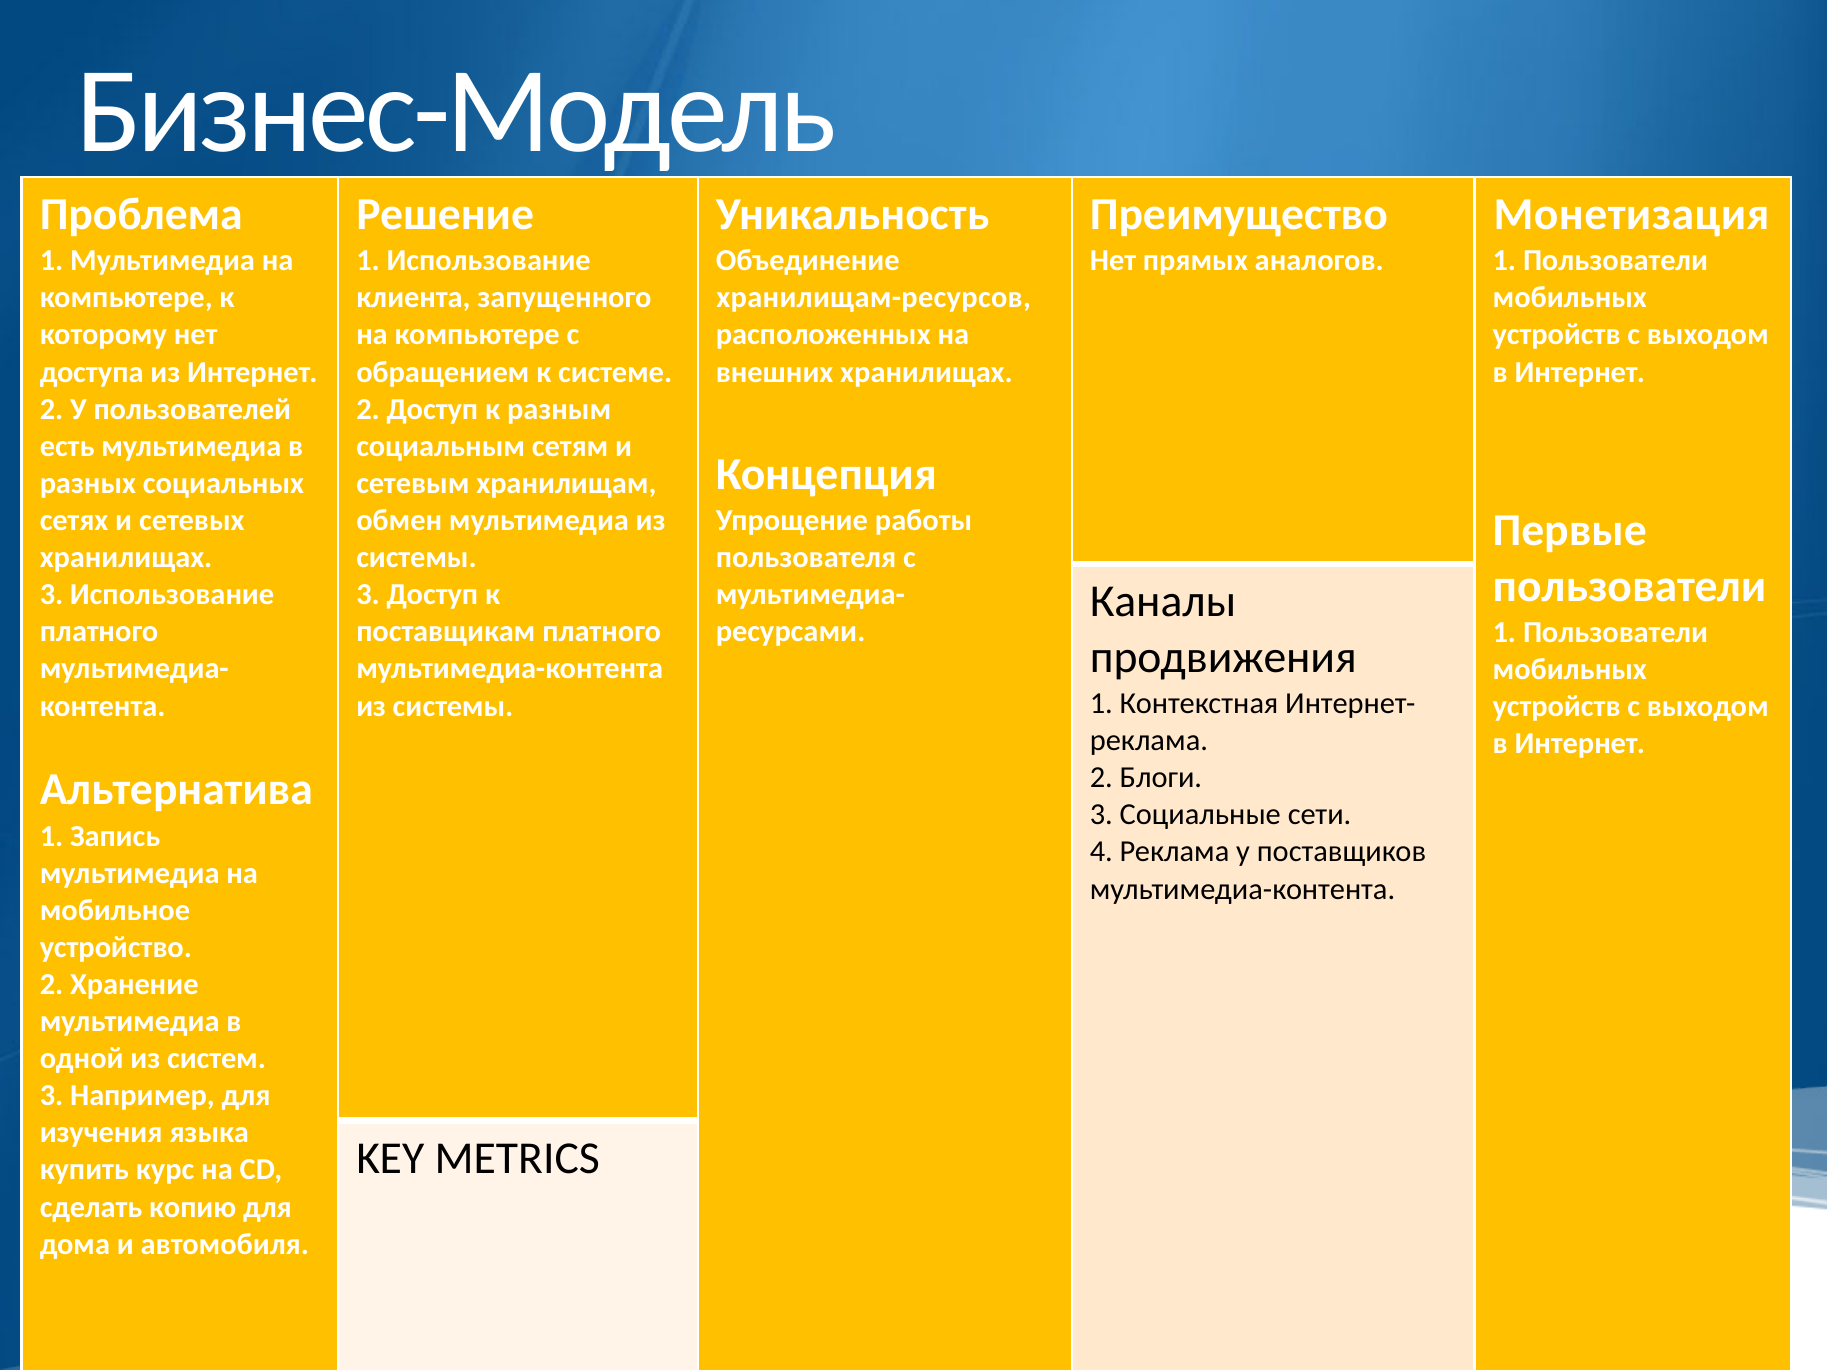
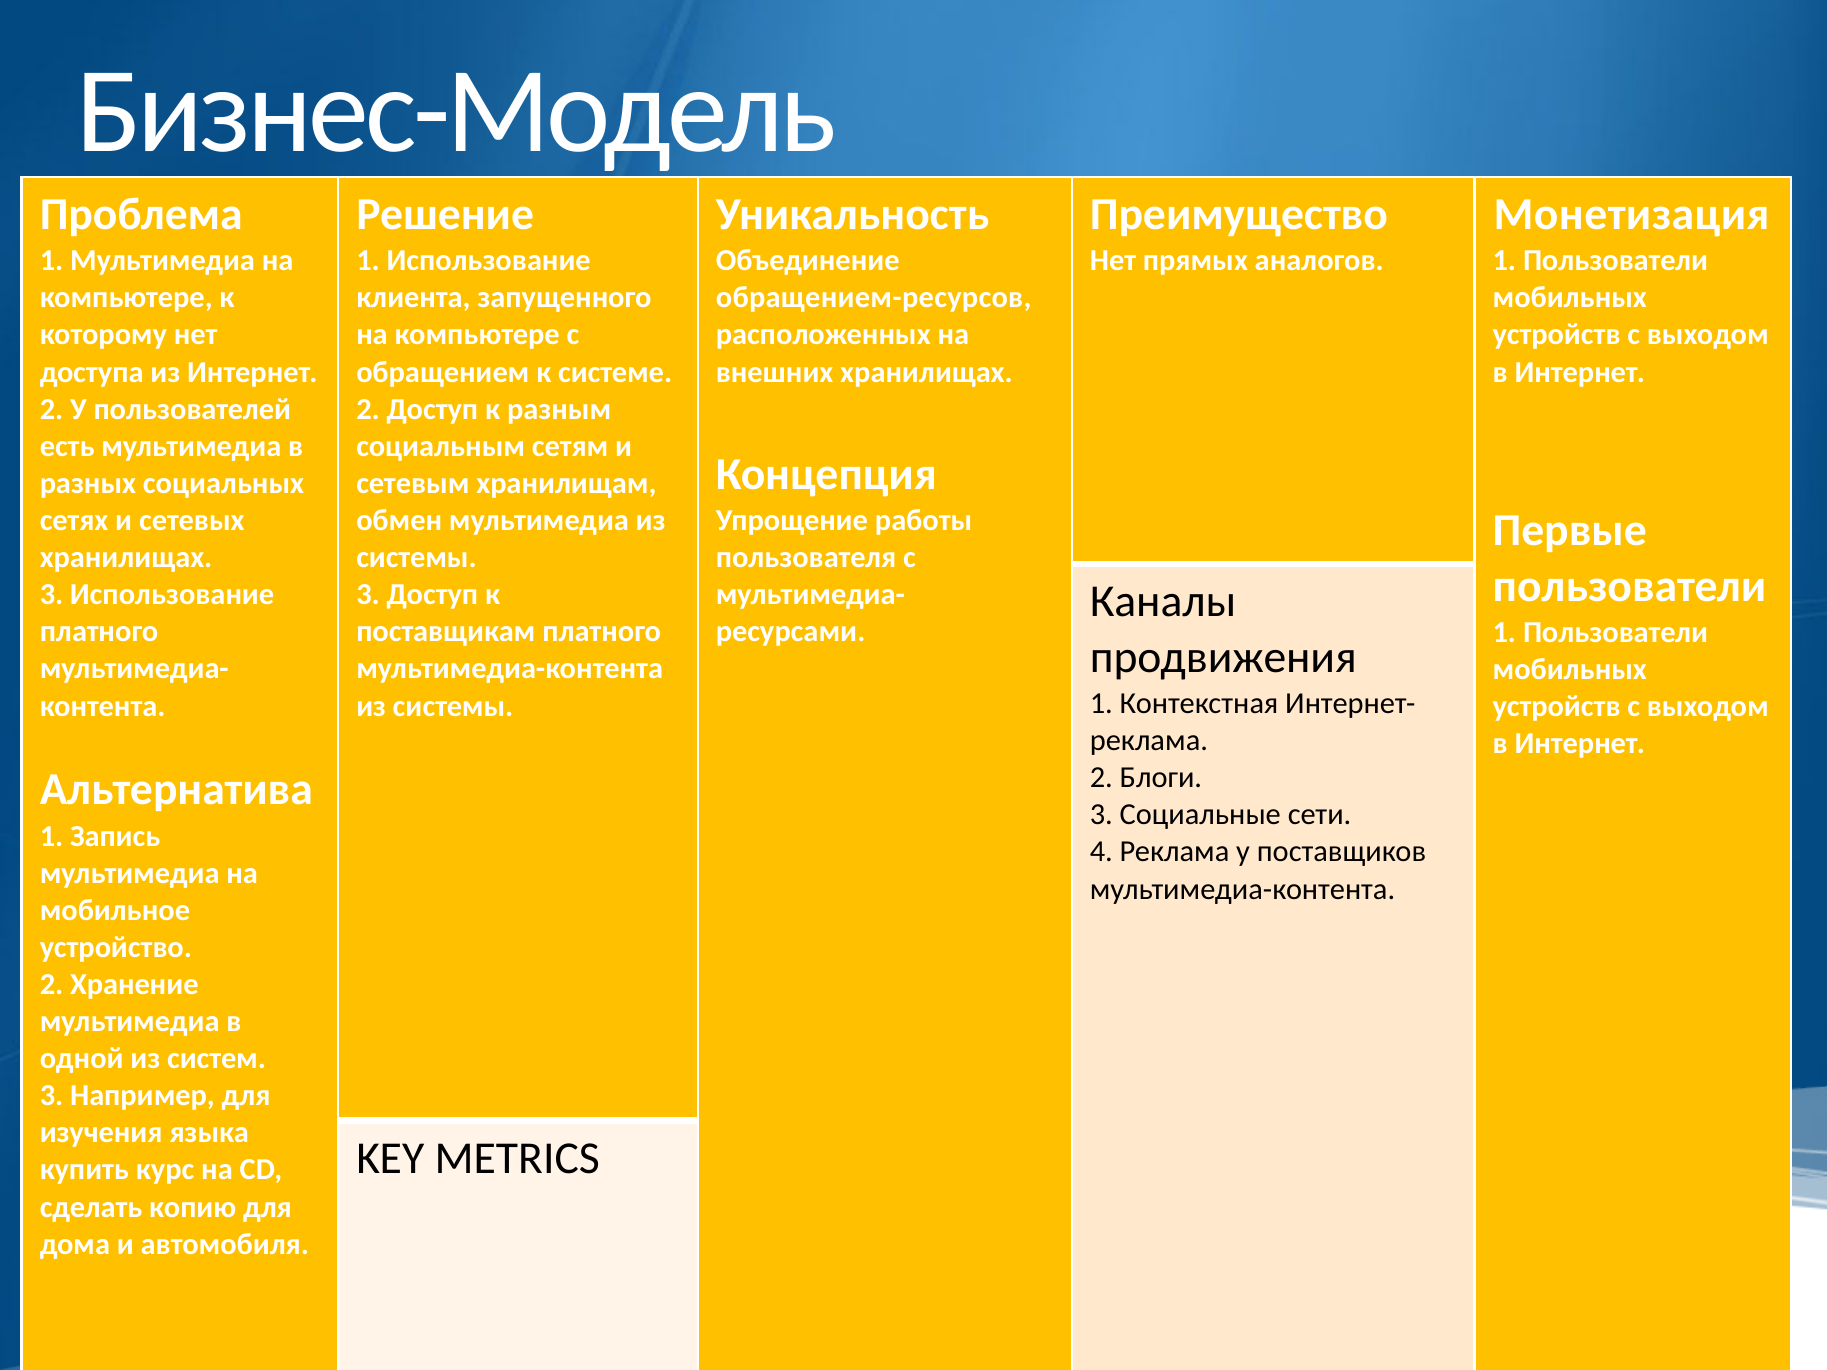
хранилищам-ресурсов: хранилищам-ресурсов -> обращением-ресурсов
